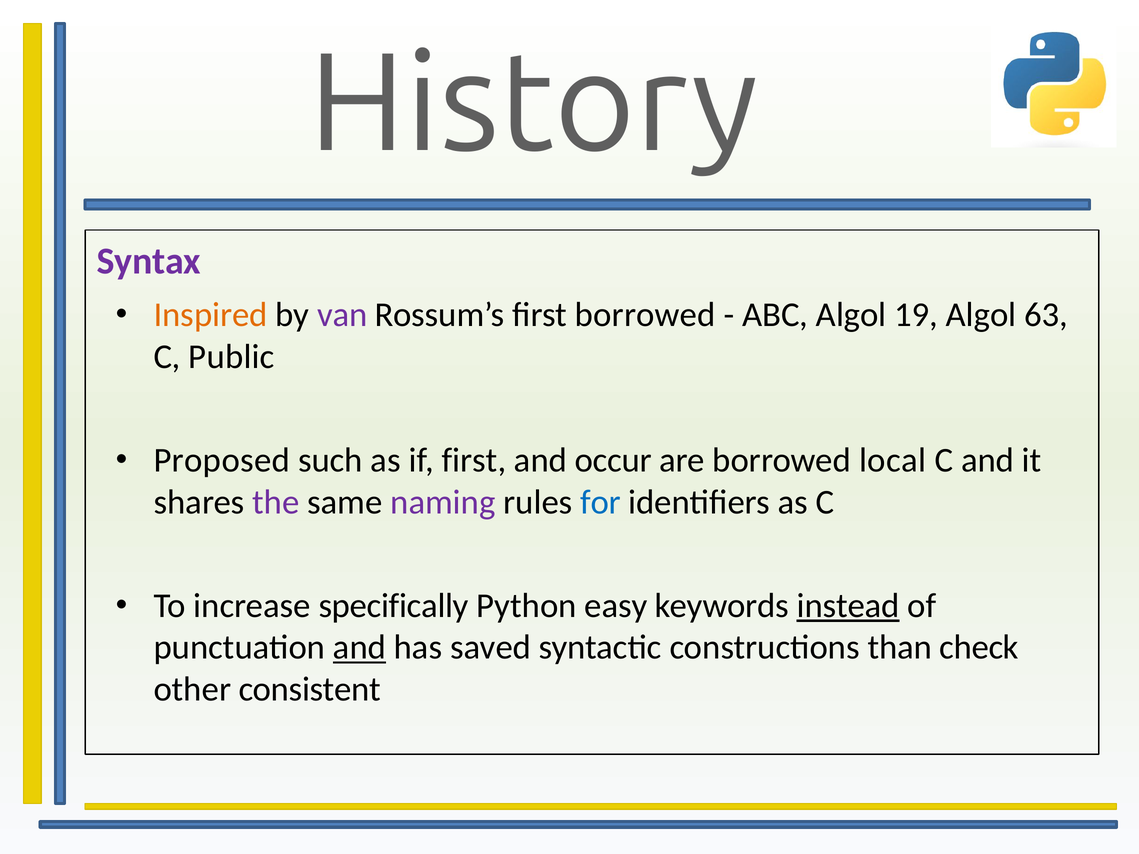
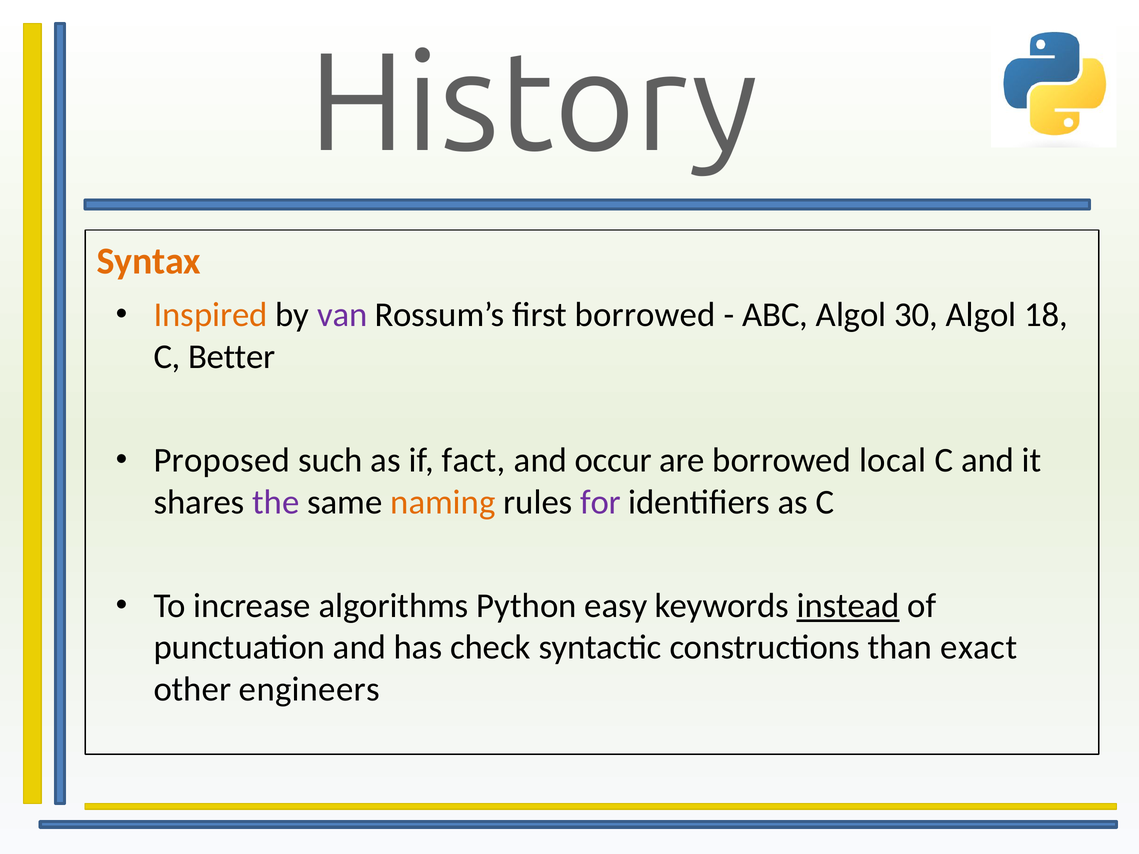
Syntax colour: purple -> orange
19: 19 -> 30
63: 63 -> 18
Public: Public -> Better
if first: first -> fact
naming colour: purple -> orange
for colour: blue -> purple
specifically: specifically -> algorithms
and at (359, 648) underline: present -> none
saved: saved -> check
check: check -> exact
consistent: consistent -> engineers
